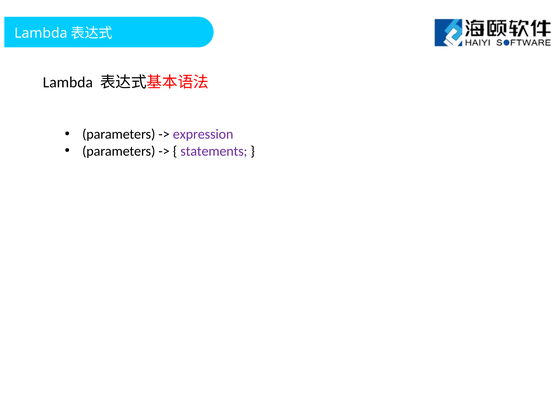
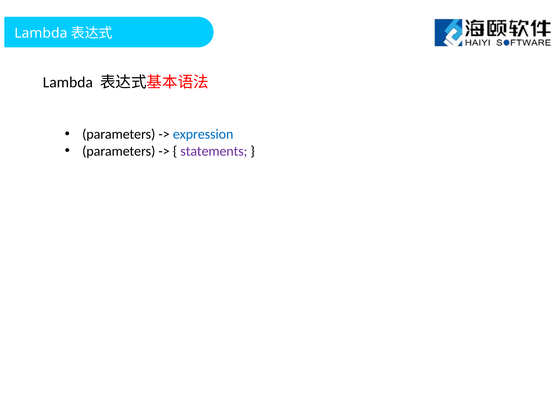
expression colour: purple -> blue
